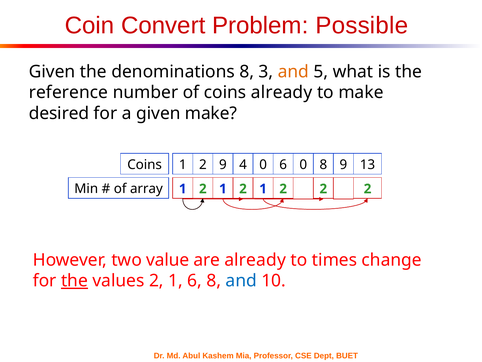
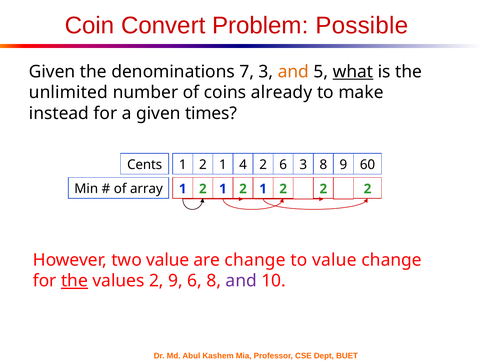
denominations 8: 8 -> 7
what underline: none -> present
reference: reference -> unlimited
desired: desired -> instead
given make: make -> times
Coins at (145, 165): Coins -> Cents
9 at (223, 165): 9 -> 1
4 0: 0 -> 2
6 0: 0 -> 3
13: 13 -> 60
are already: already -> change
to times: times -> value
values 2 1: 1 -> 9
and at (241, 280) colour: blue -> purple
